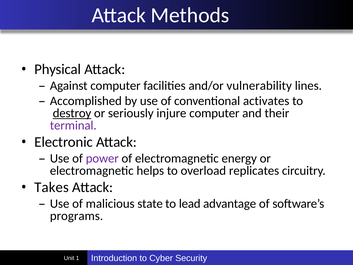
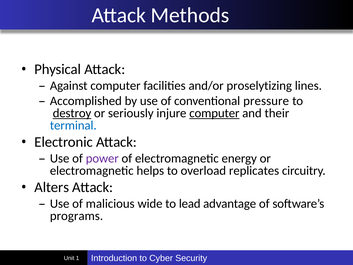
vulnerability: vulnerability -> proselytizing
activates: activates -> pressure
computer at (214, 113) underline: none -> present
terminal colour: purple -> blue
Takes: Takes -> Alters
state: state -> wide
